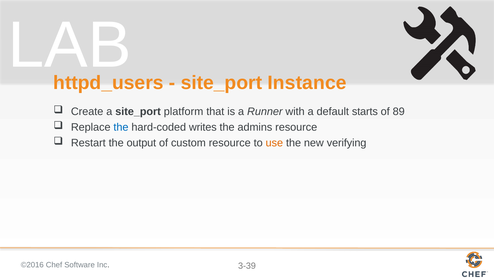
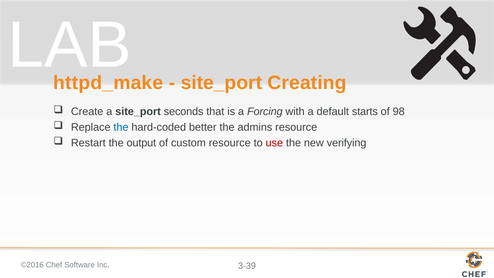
httpd_users: httpd_users -> httpd_make
Instance: Instance -> Creating
platform: platform -> seconds
Runner: Runner -> Forcing
89: 89 -> 98
writes: writes -> better
use colour: orange -> red
